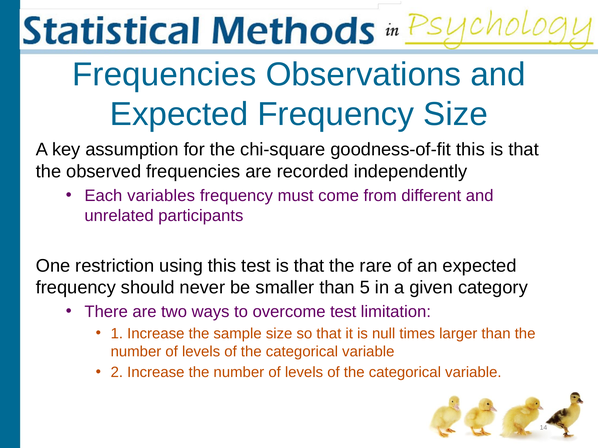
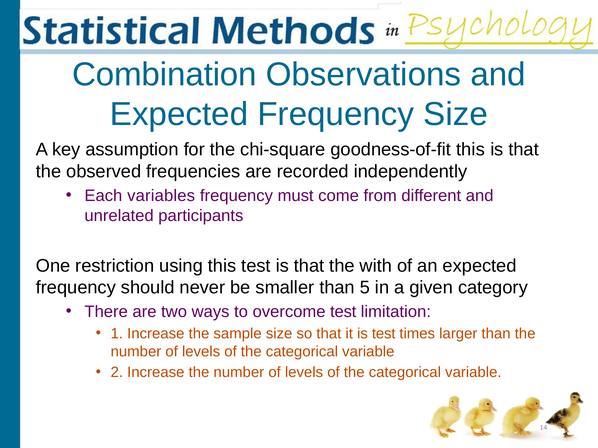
Frequencies at (164, 75): Frequencies -> Combination
rare: rare -> with
is null: null -> test
